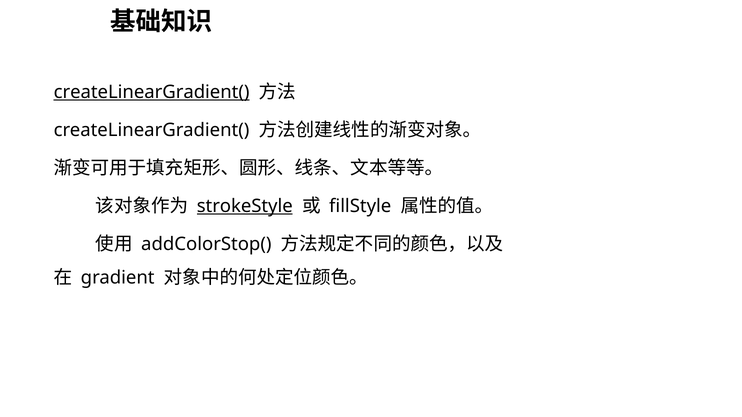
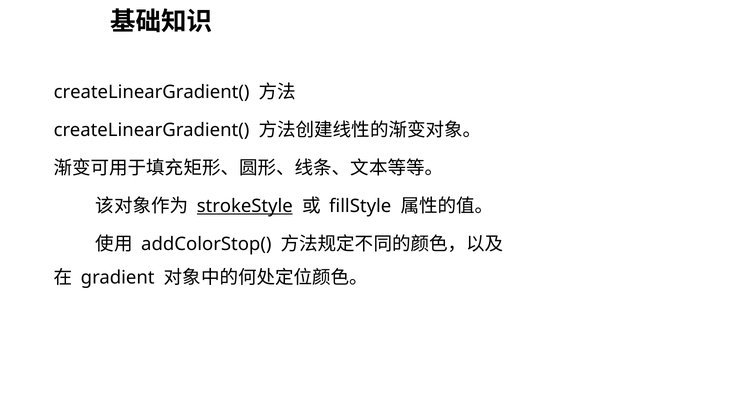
createLinearGradient( at (152, 92) underline: present -> none
